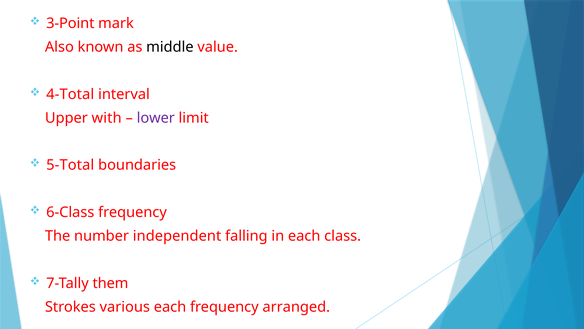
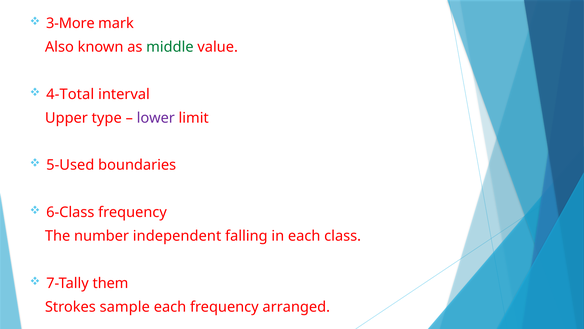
3-Point: 3-Point -> 3-More
middle colour: black -> green
with: with -> type
5-Total: 5-Total -> 5-Used
various: various -> sample
